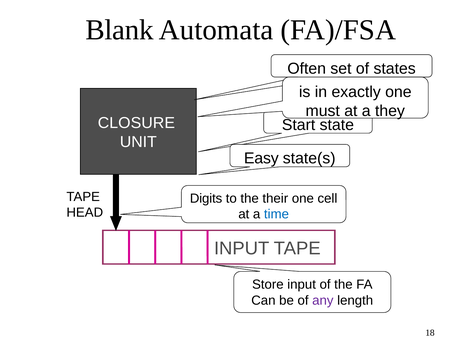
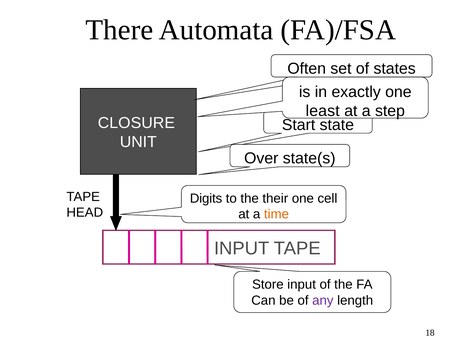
Blank: Blank -> There
must: must -> least
they: they -> step
Easy: Easy -> Over
time colour: blue -> orange
